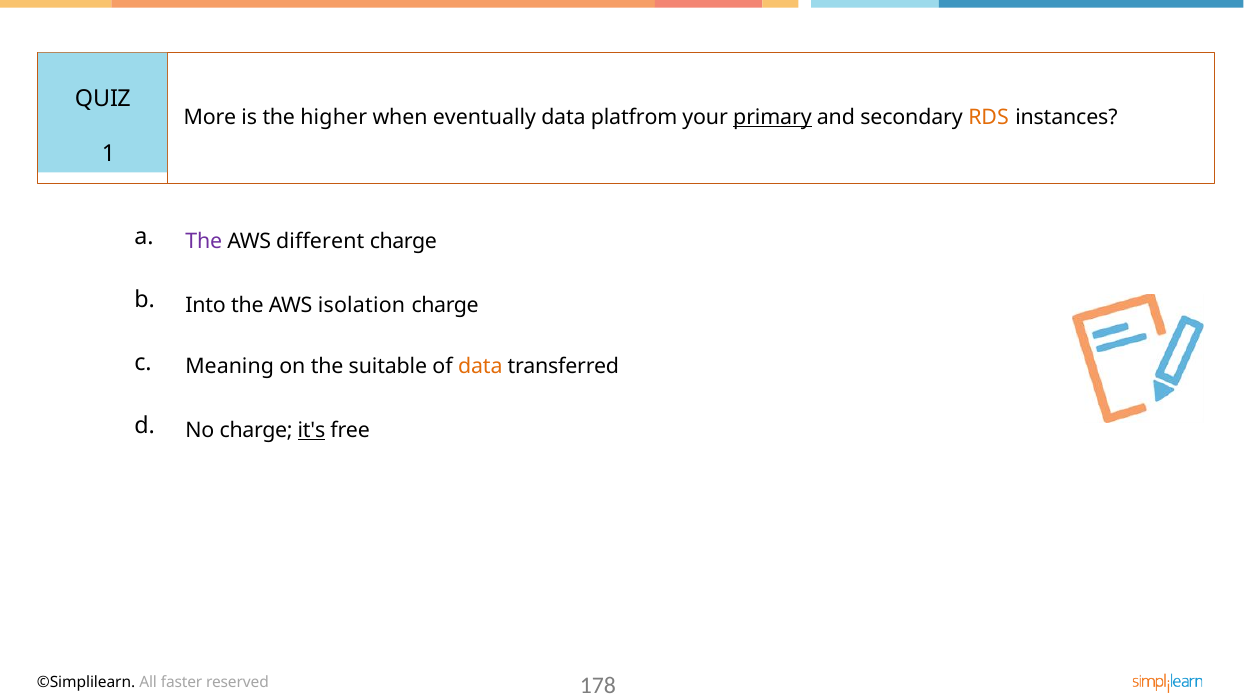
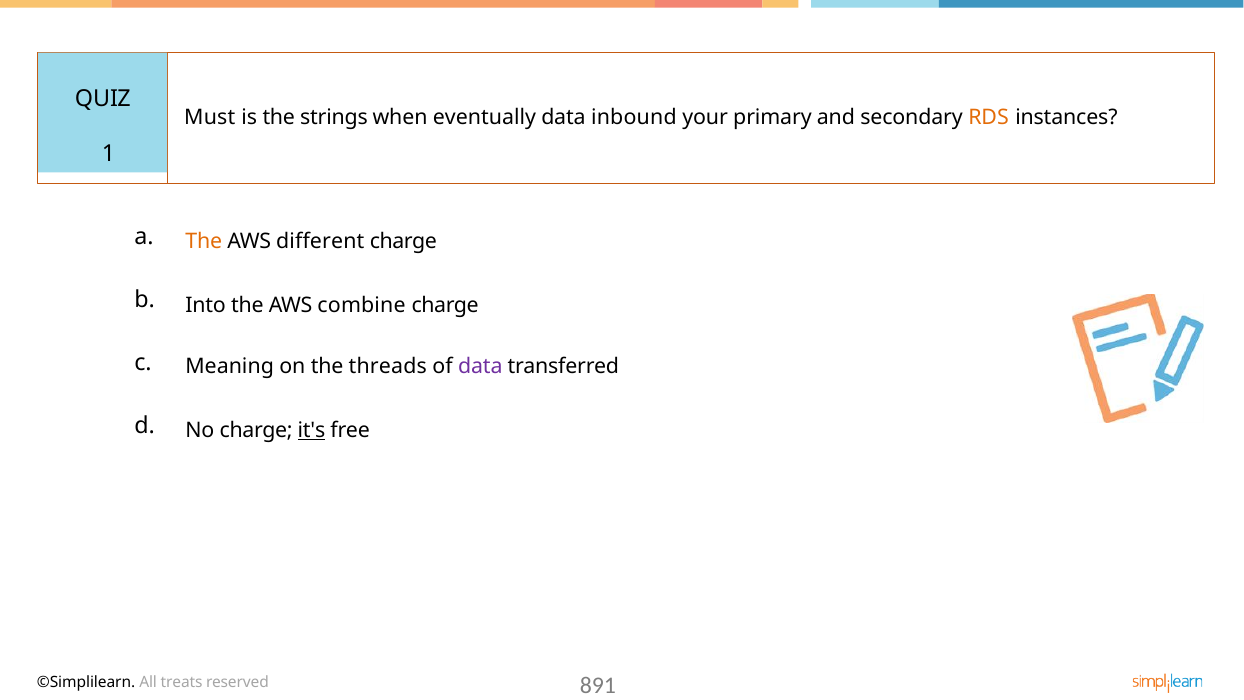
More: More -> Must
higher: higher -> strings
platfrom: platfrom -> inbound
primary underline: present -> none
The at (204, 242) colour: purple -> orange
isolation: isolation -> combine
suitable: suitable -> threads
data at (480, 367) colour: orange -> purple
faster: faster -> treats
178: 178 -> 891
